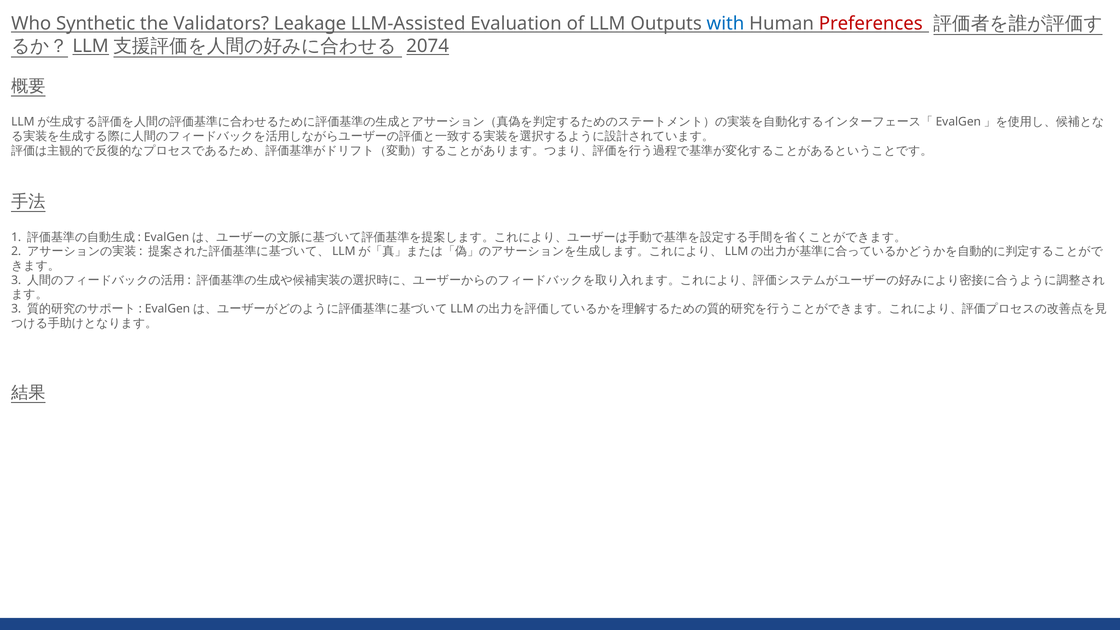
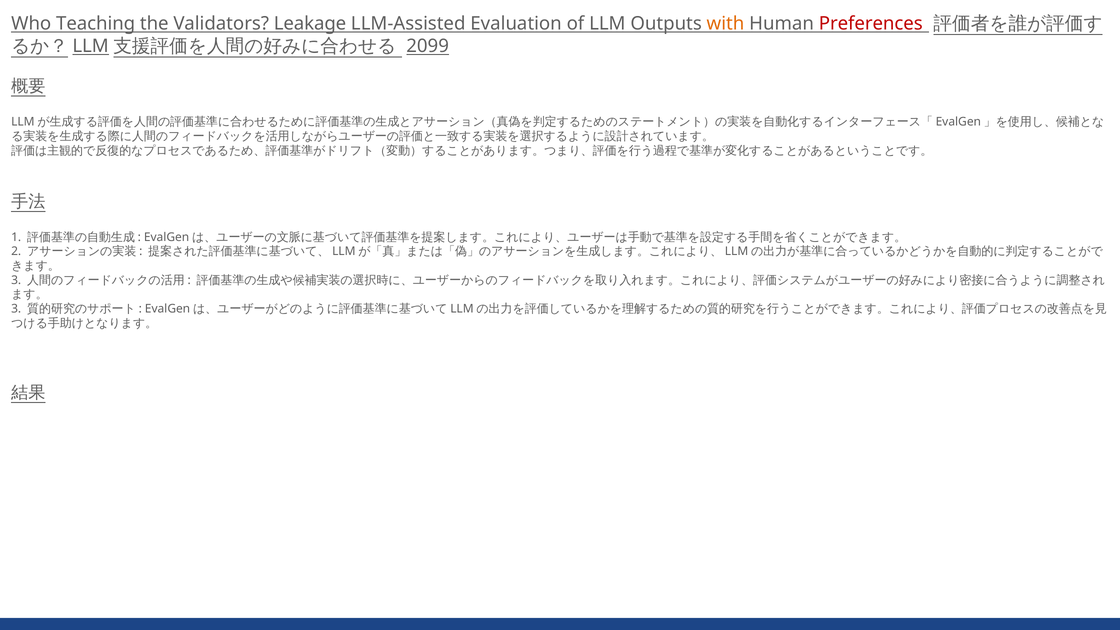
Synthetic: Synthetic -> Teaching
with colour: blue -> orange
2074: 2074 -> 2099
